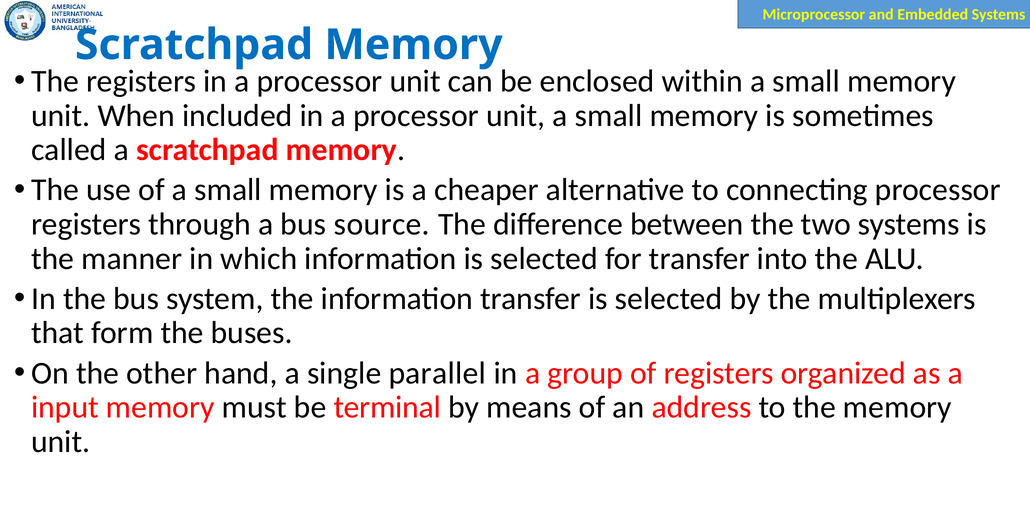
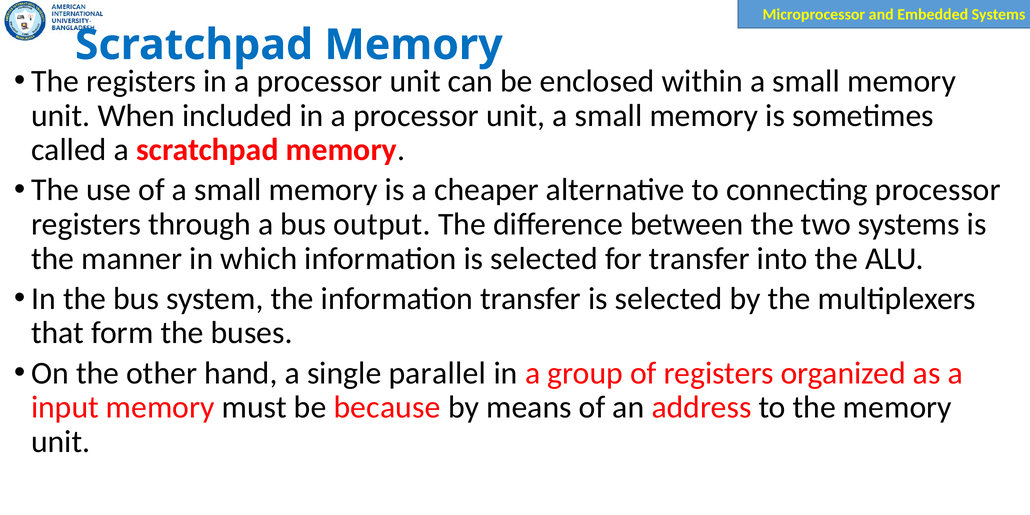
source: source -> output
terminal: terminal -> because
